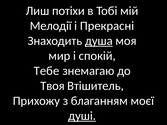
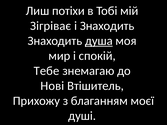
Мелодії: Мелодії -> Зігріває
і Прекрасні: Прекрасні -> Знаходить
Твоя: Твоя -> Нові
душі underline: present -> none
